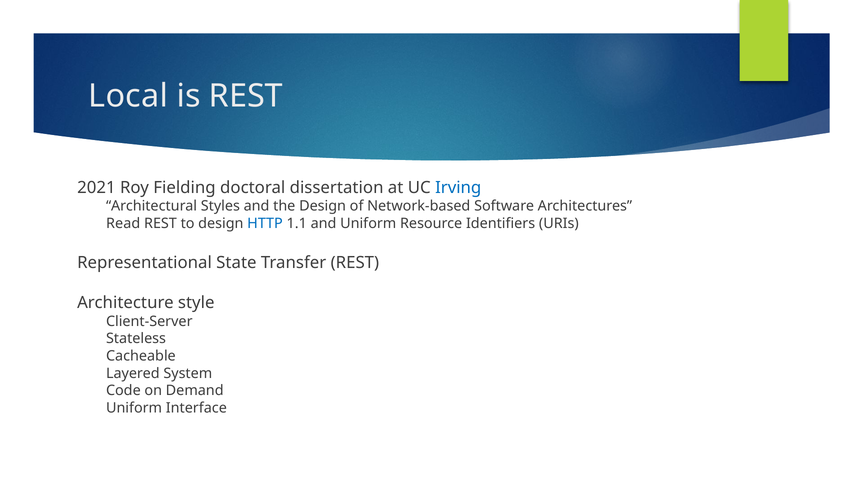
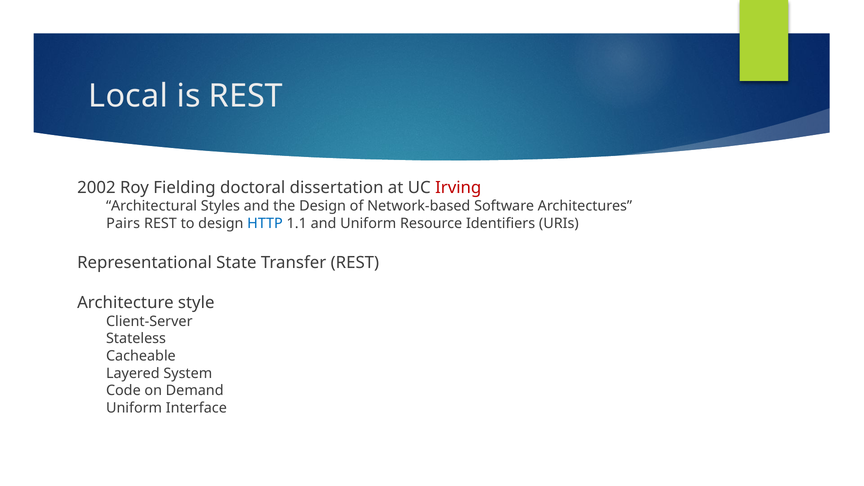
2021: 2021 -> 2002
Irving colour: blue -> red
Read: Read -> Pairs
